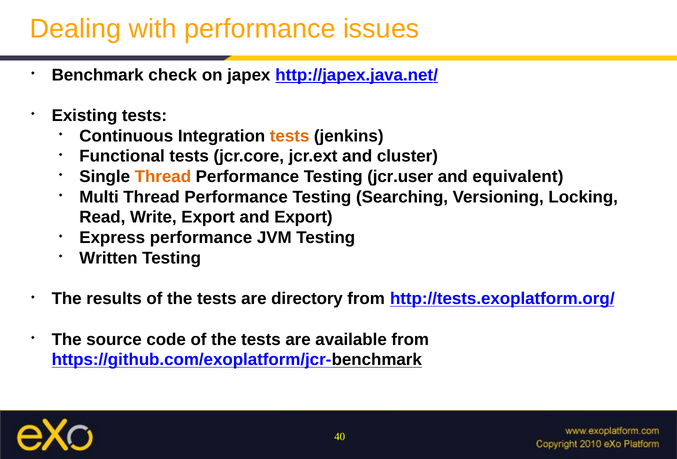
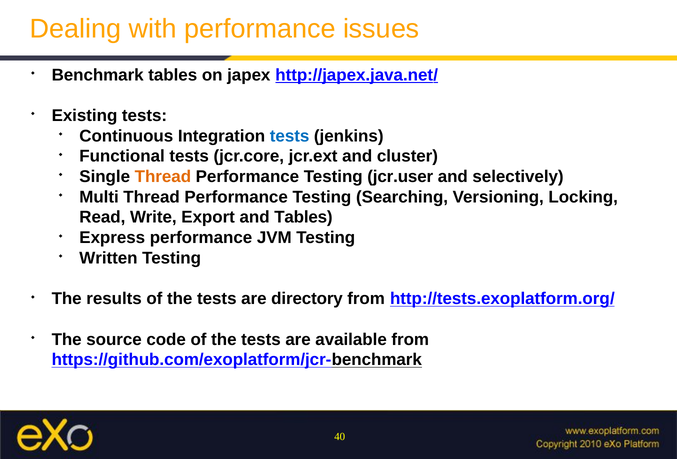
Benchmark check: check -> tables
tests at (290, 136) colour: orange -> blue
equivalent: equivalent -> selectively
and Export: Export -> Tables
